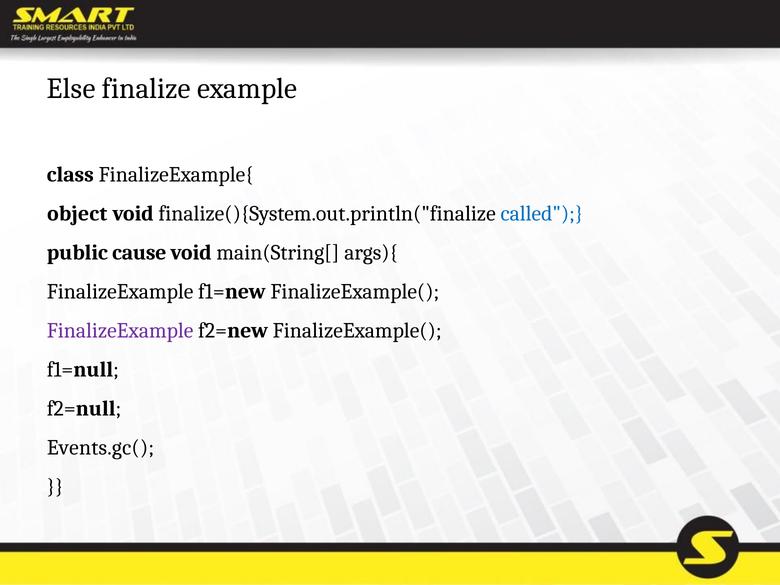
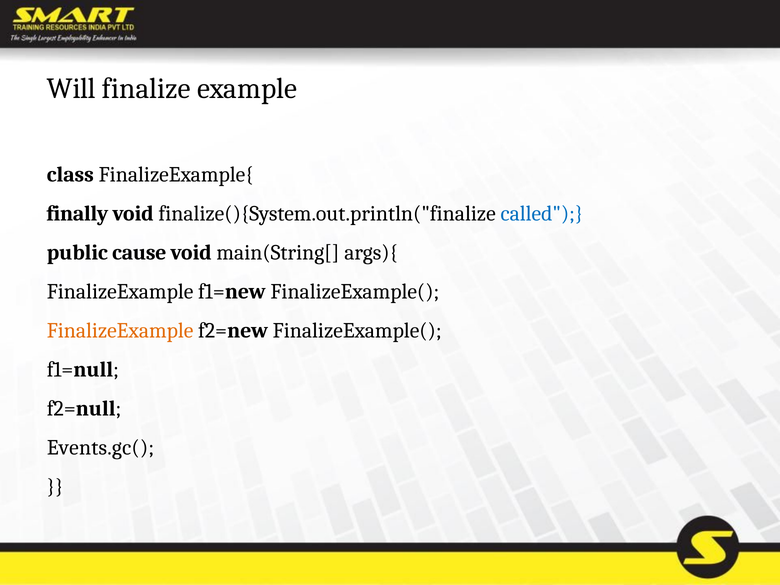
Else: Else -> Will
object: object -> finally
FinalizeExample at (120, 330) colour: purple -> orange
